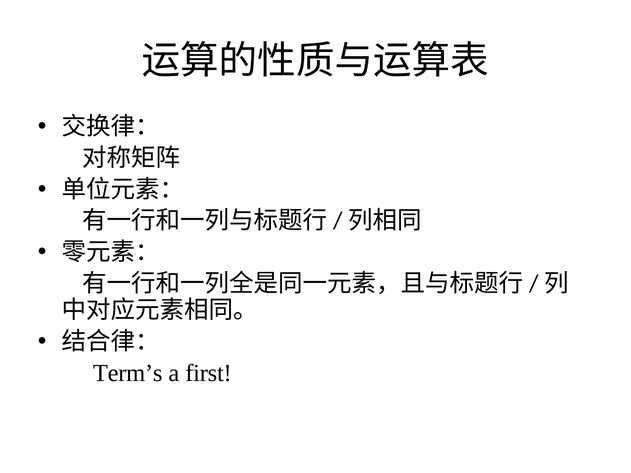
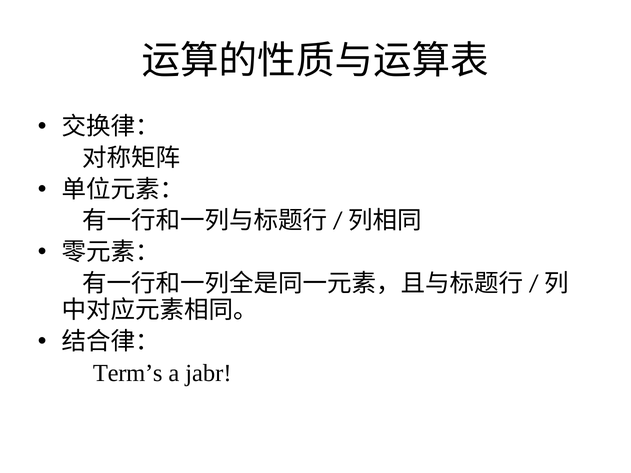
first: first -> jabr
